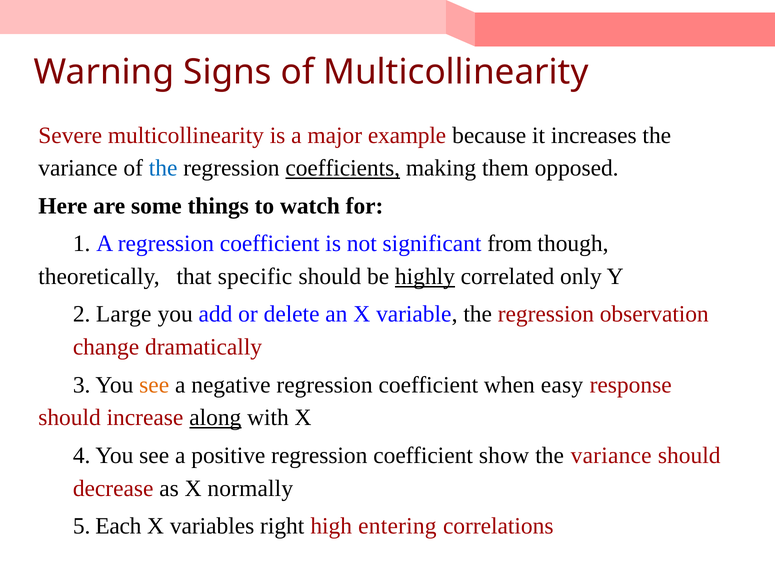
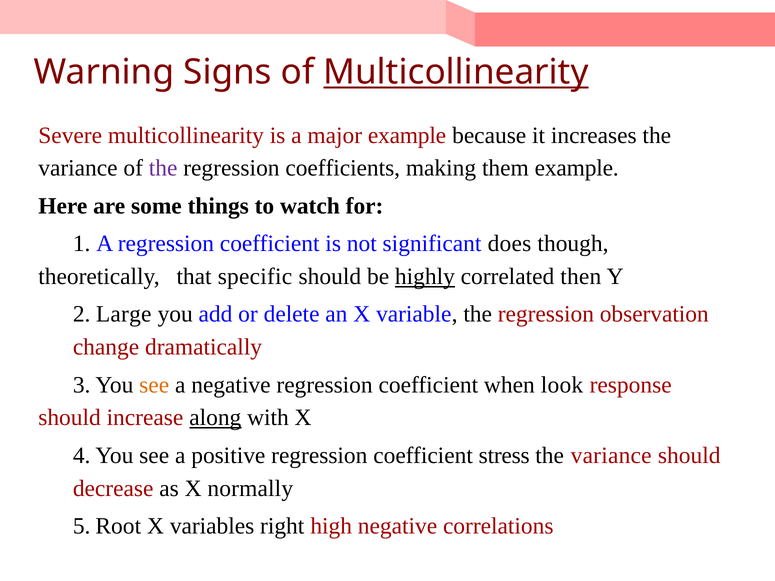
Multicollinearity at (456, 72) underline: none -> present
the at (163, 168) colour: blue -> purple
coefficients underline: present -> none
them opposed: opposed -> example
from: from -> does
only: only -> then
easy: easy -> look
show: show -> stress
Each: Each -> Root
high entering: entering -> negative
